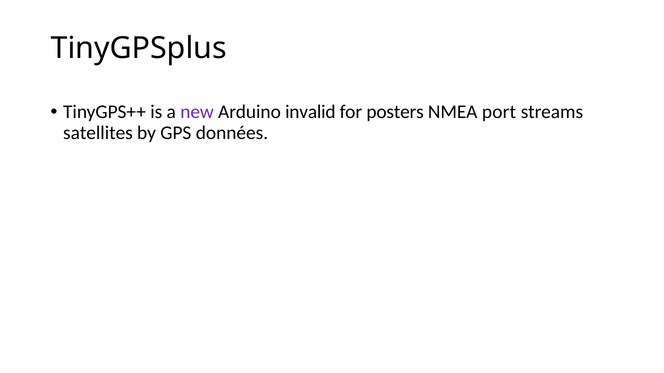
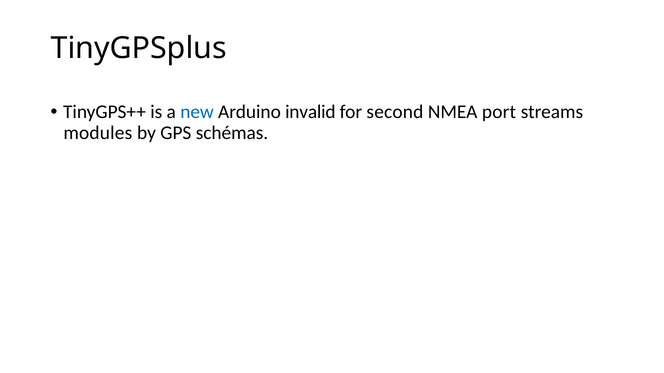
new colour: purple -> blue
posters: posters -> second
satellites: satellites -> modules
données: données -> schémas
